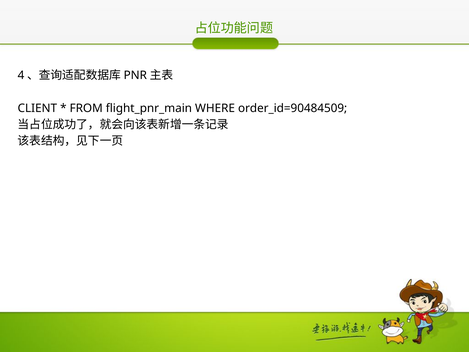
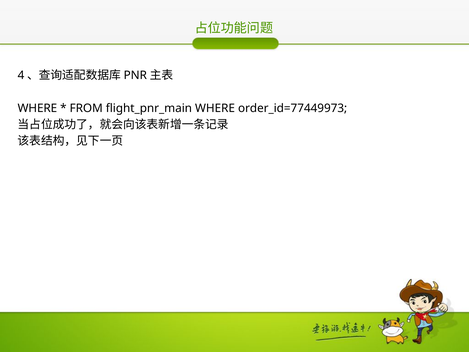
CLIENT at (37, 108): CLIENT -> WHERE
order_id=90484509: order_id=90484509 -> order_id=77449973
